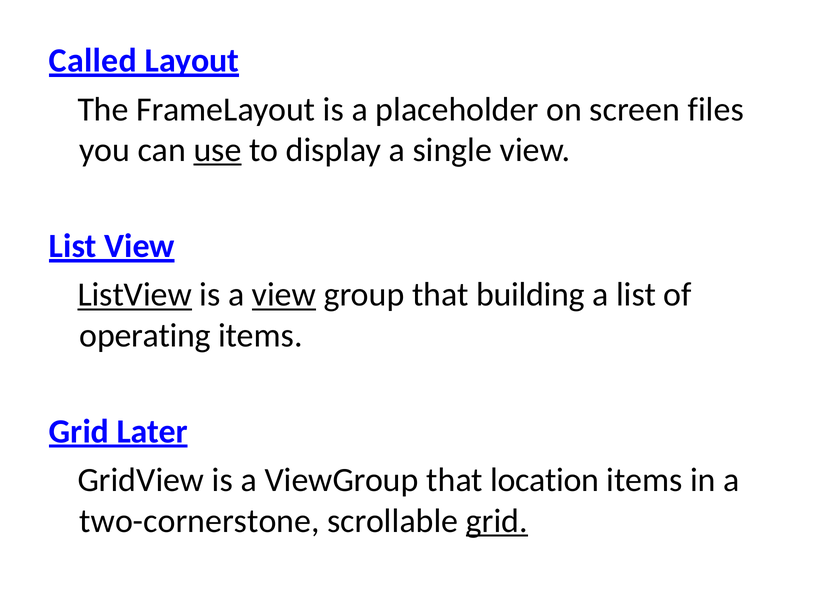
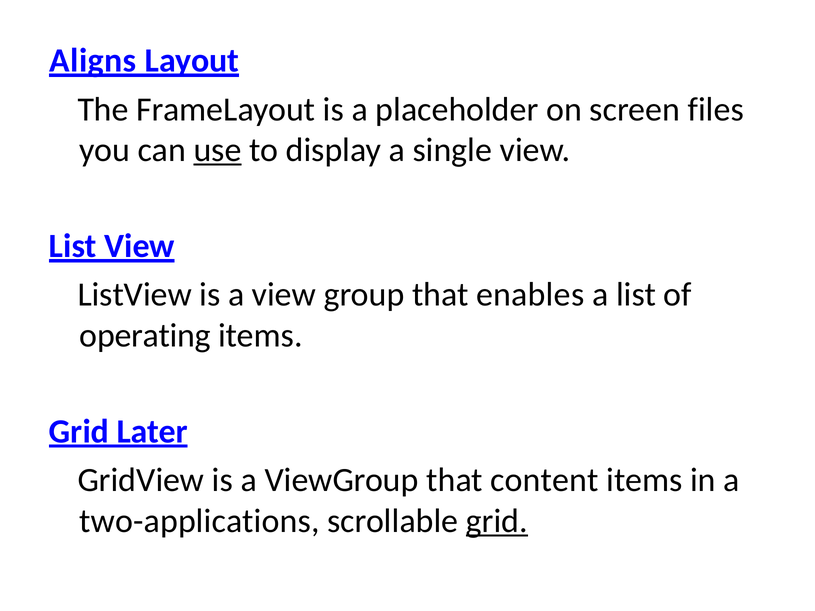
Called: Called -> Aligns
ListView underline: present -> none
view at (284, 295) underline: present -> none
building: building -> enables
location: location -> content
two-cornerstone: two-cornerstone -> two-applications
